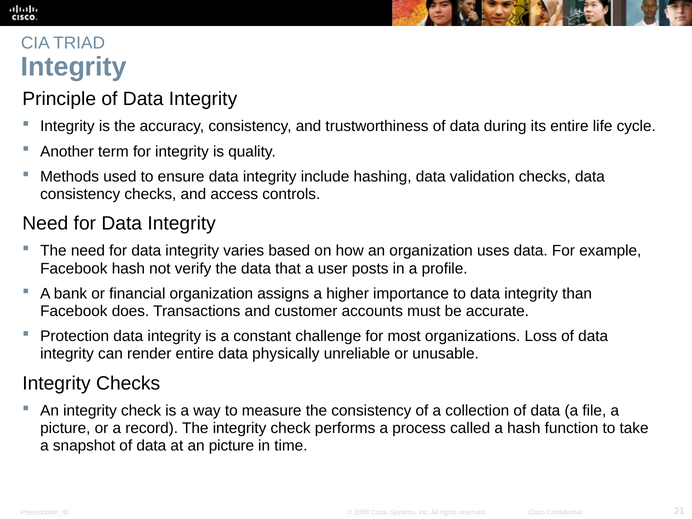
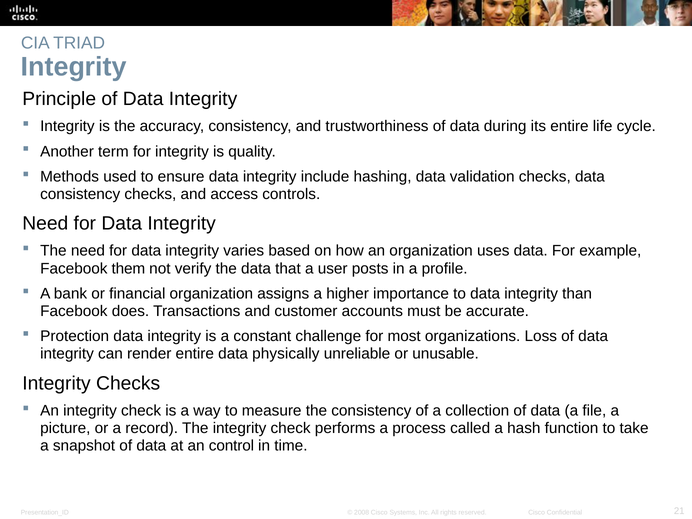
Facebook hash: hash -> them
an picture: picture -> control
